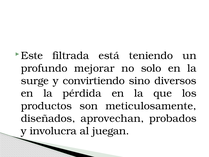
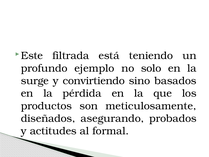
mejorar: mejorar -> ejemplo
diversos: diversos -> basados
aprovechan: aprovechan -> asegurando
involucra: involucra -> actitudes
juegan: juegan -> formal
